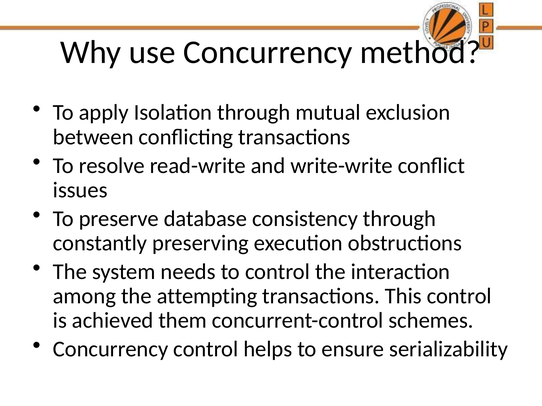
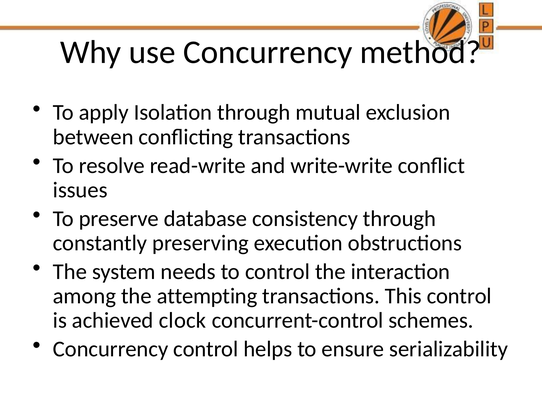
them: them -> clock
